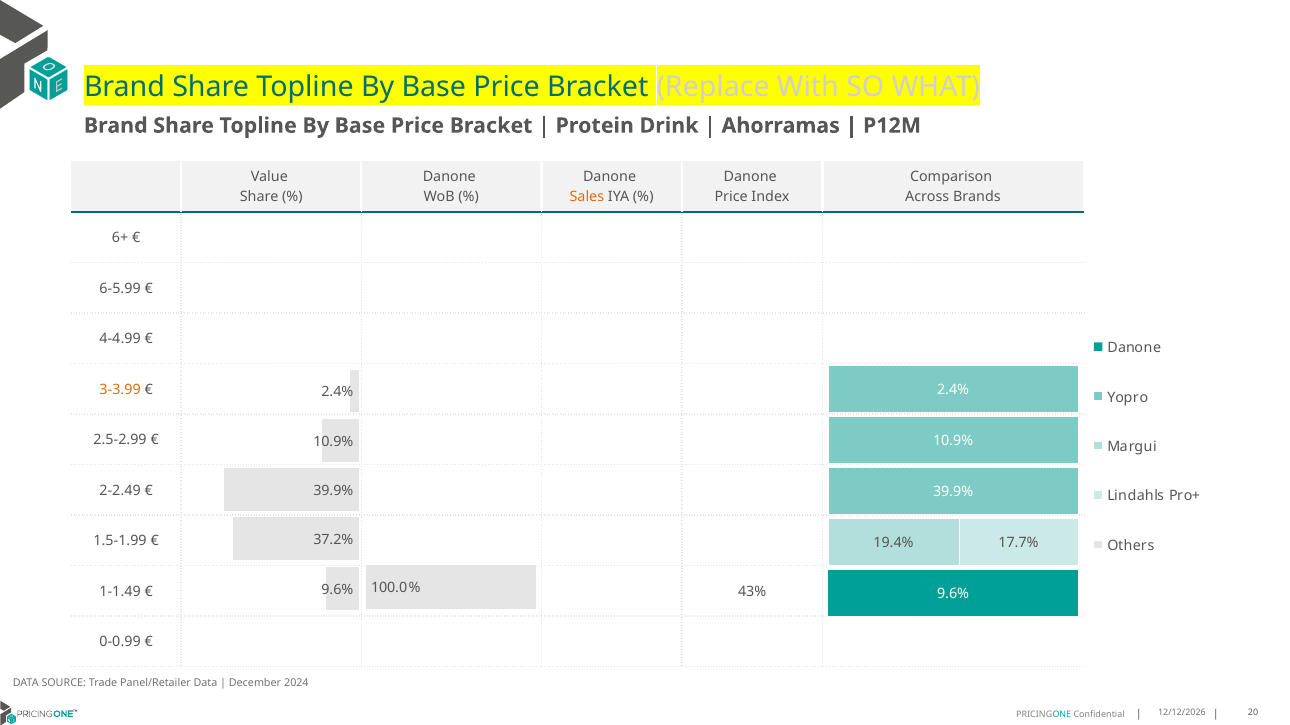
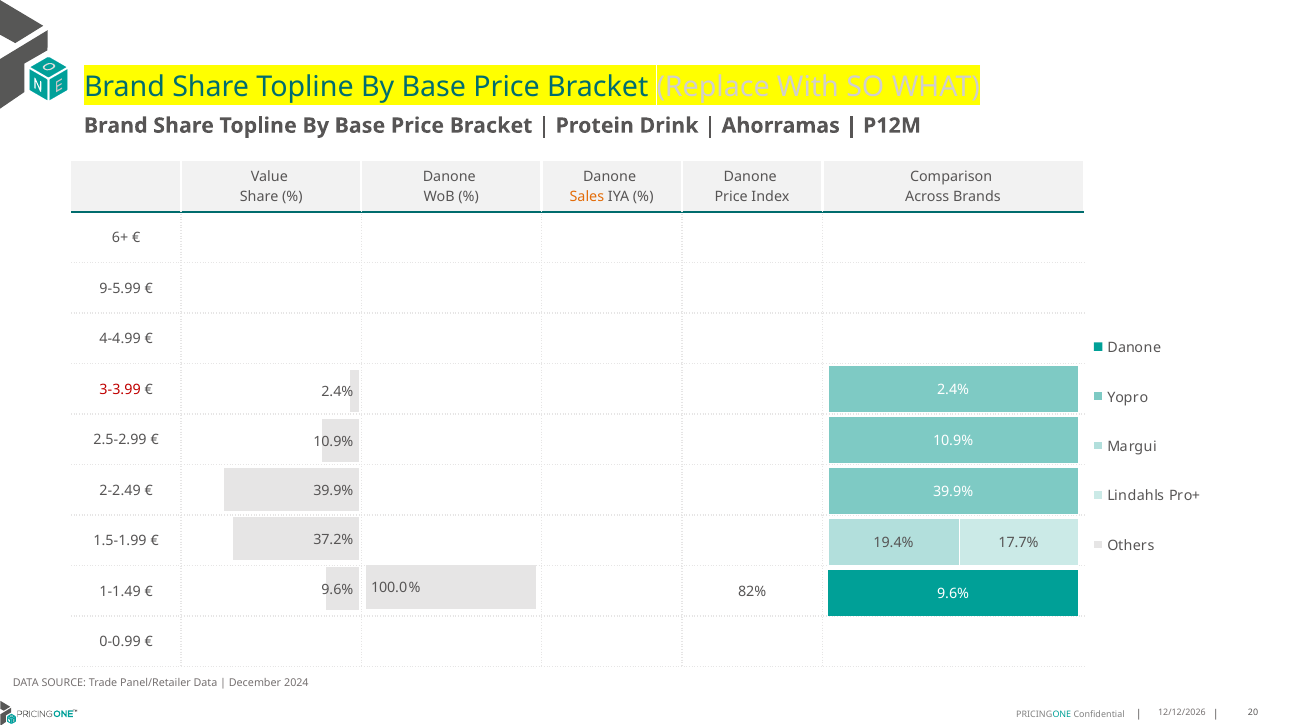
6-5.99: 6-5.99 -> 9-5.99
3-3.99 colour: orange -> red
43%: 43% -> 82%
